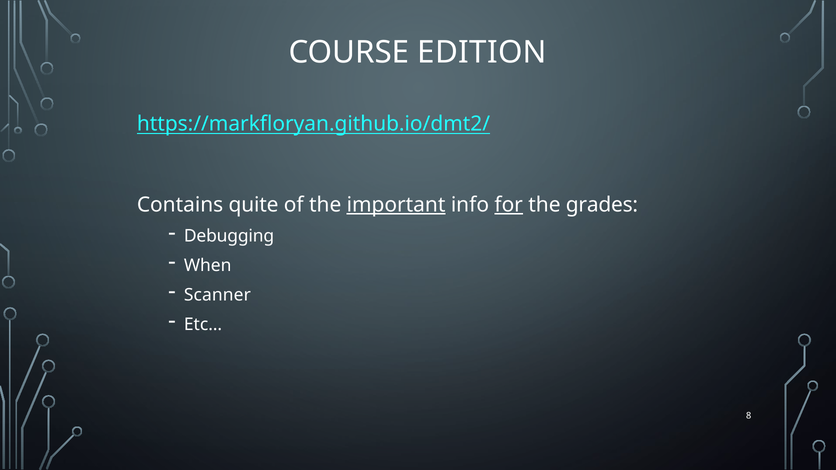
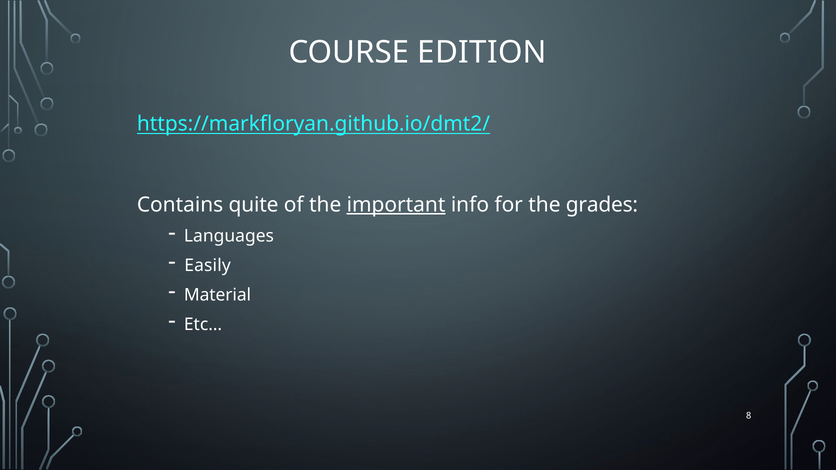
for underline: present -> none
Debugging: Debugging -> Languages
When: When -> Easily
Scanner: Scanner -> Material
